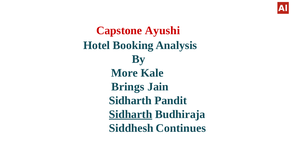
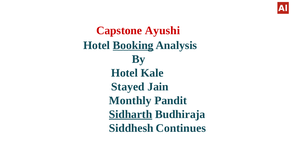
Booking underline: none -> present
More at (124, 73): More -> Hotel
Brings: Brings -> Stayed
Sidharth at (130, 100): Sidharth -> Monthly
